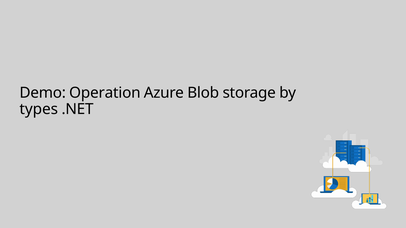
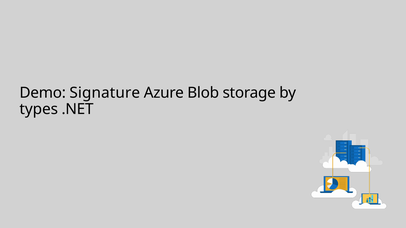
Operation: Operation -> Signature
